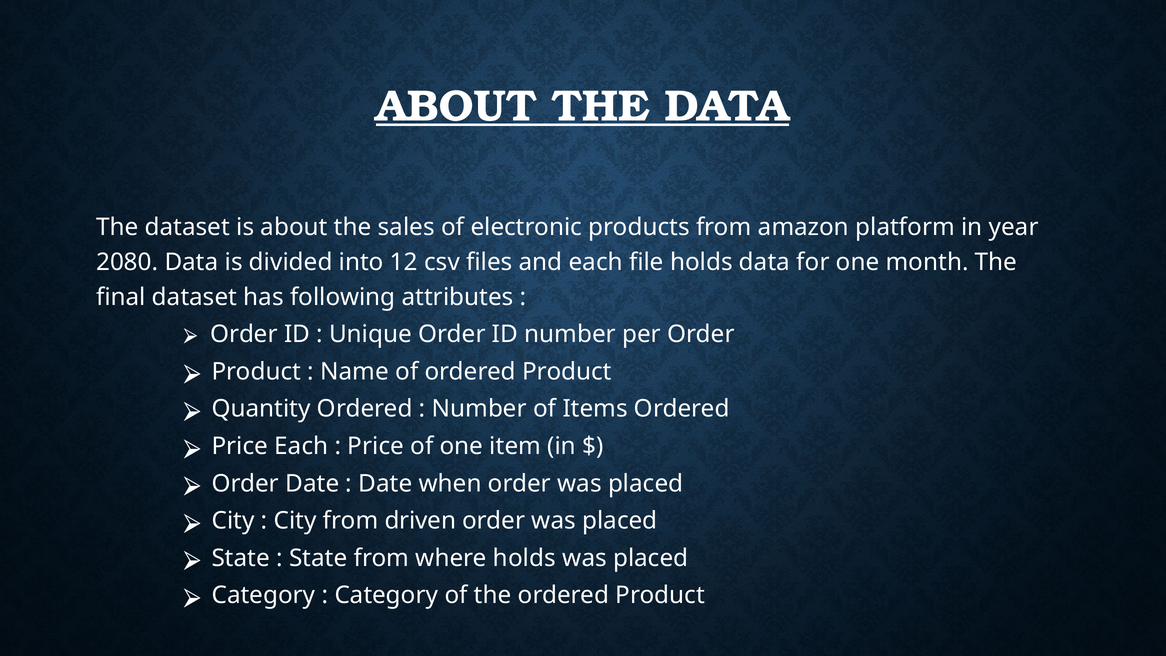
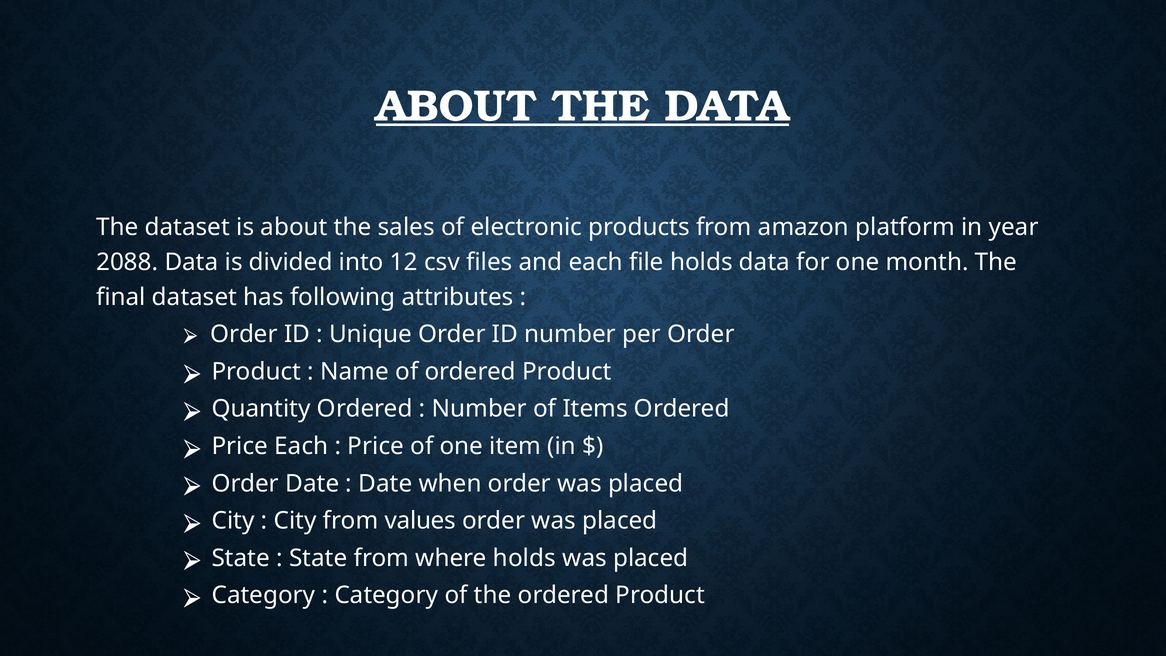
2080: 2080 -> 2088
driven: driven -> values
